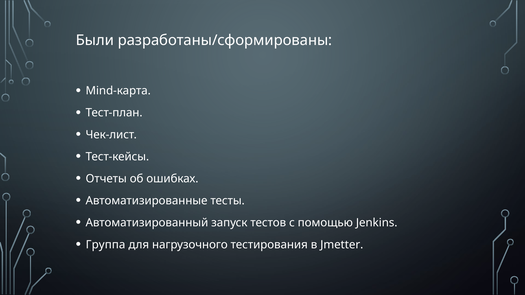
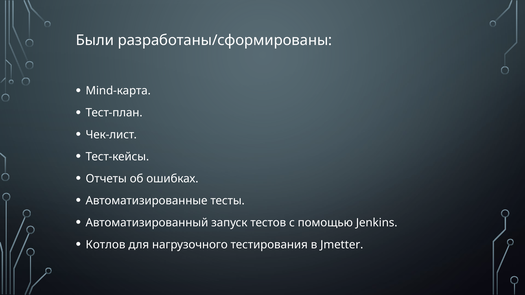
Группа: Группа -> Котлов
